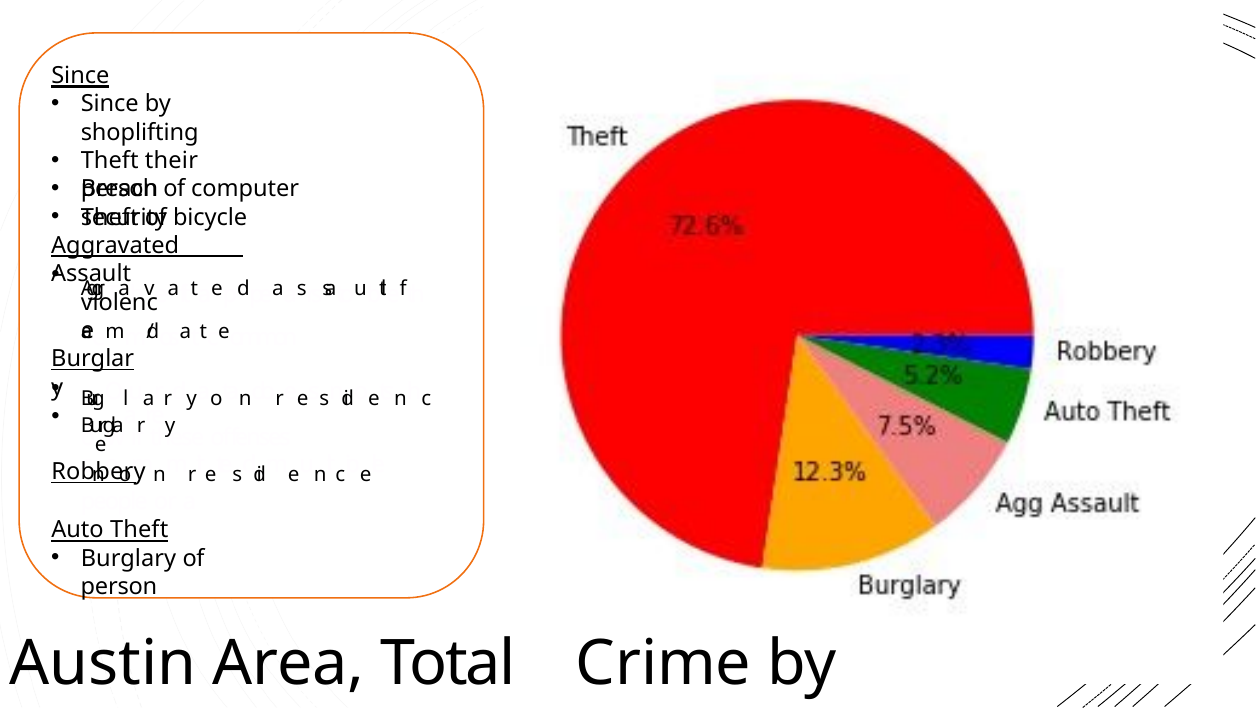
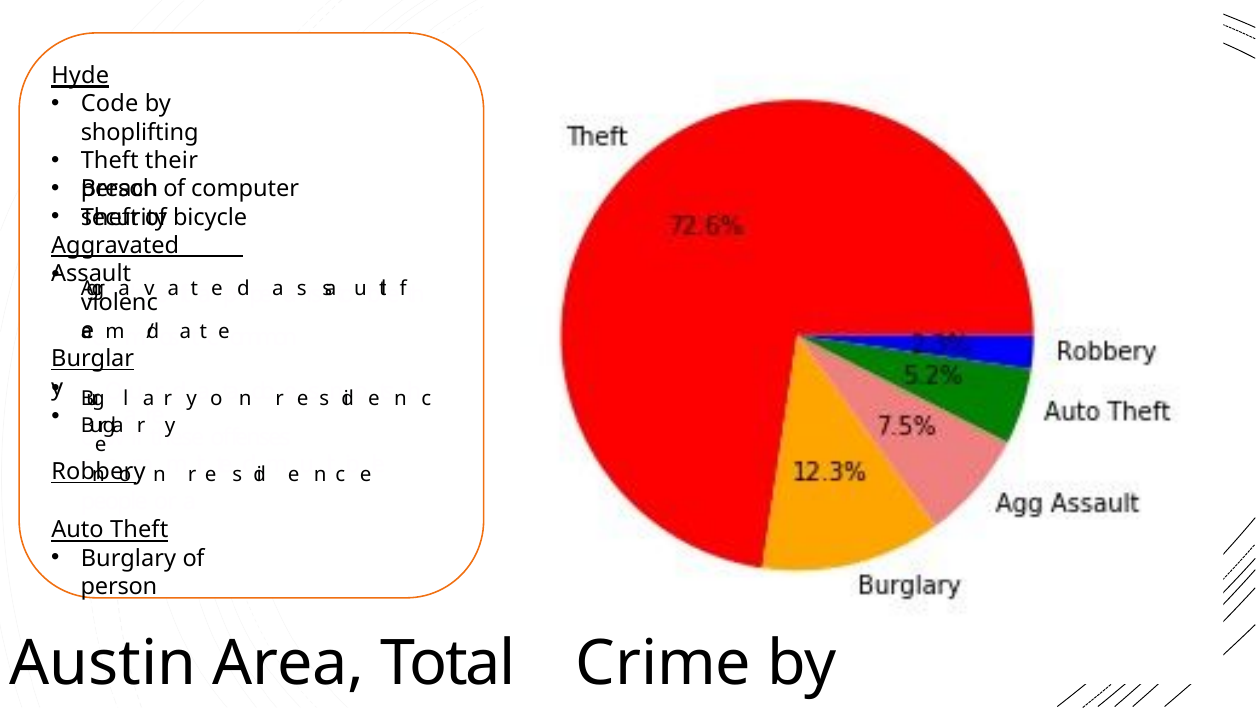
Since at (80, 76): Since -> Hyde
Since at (110, 104): Since -> Code
